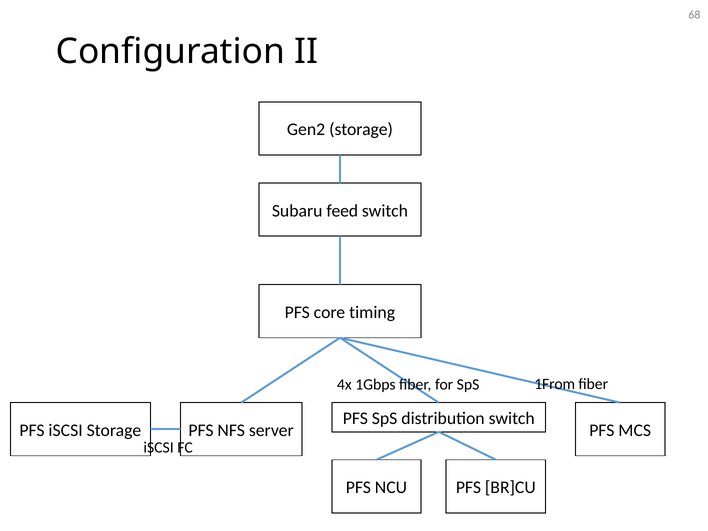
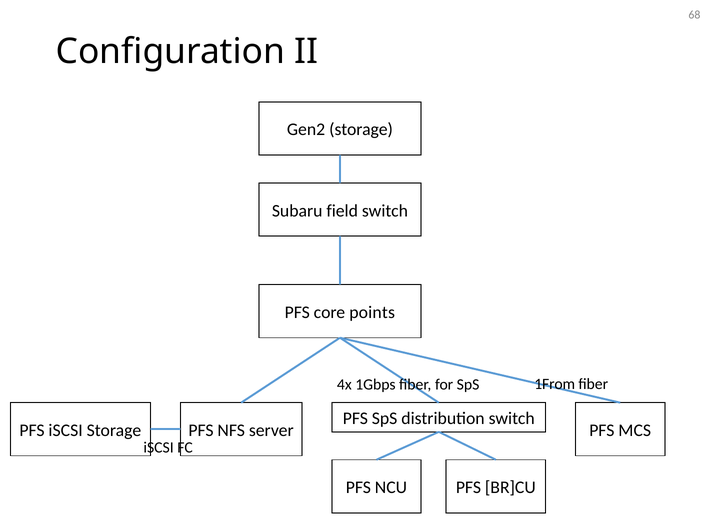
feed: feed -> field
timing: timing -> points
